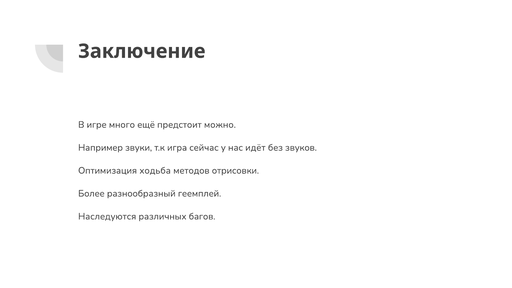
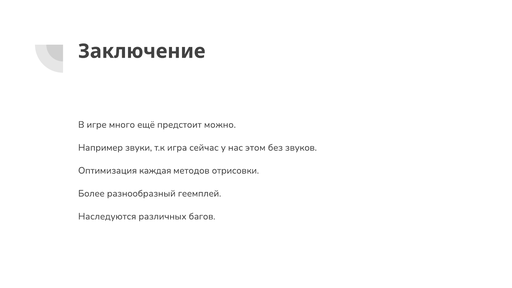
идёт: идёт -> этом
ходьба: ходьба -> каждая
